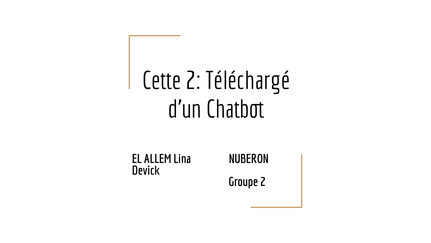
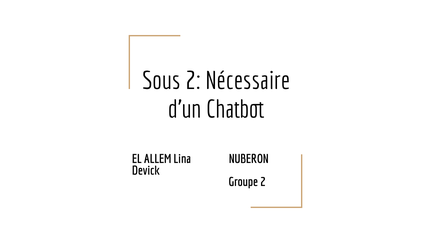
Cette: Cette -> Sous
Téléchargé: Téléchargé -> Nécessaire
